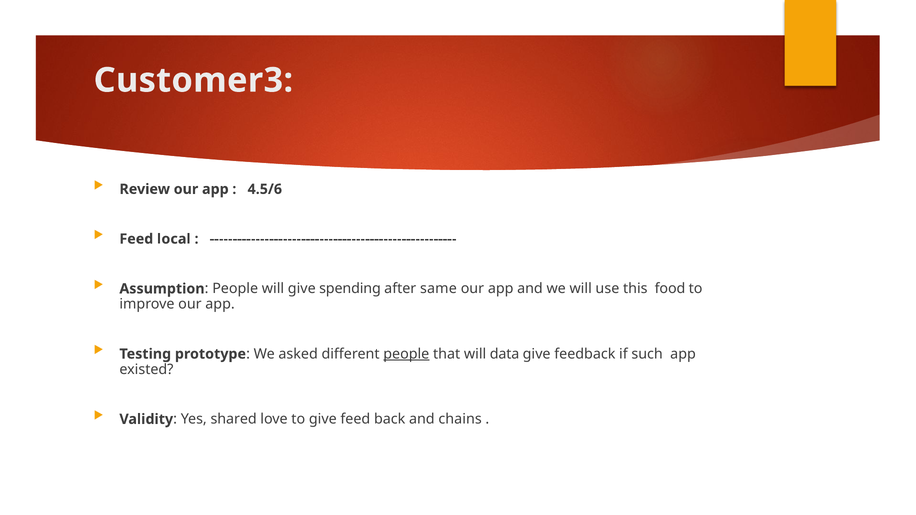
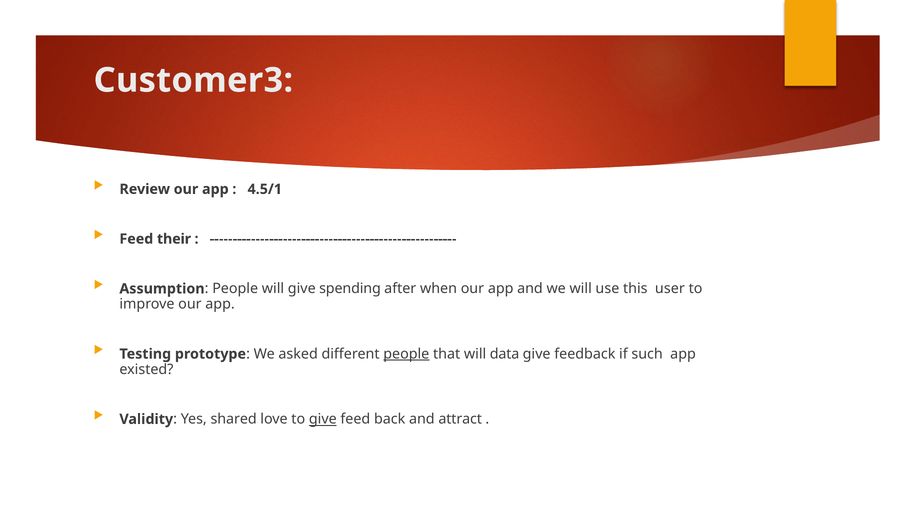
4.5/6: 4.5/6 -> 4.5/1
local: local -> their
same: same -> when
food: food -> user
give at (323, 419) underline: none -> present
chains: chains -> attract
